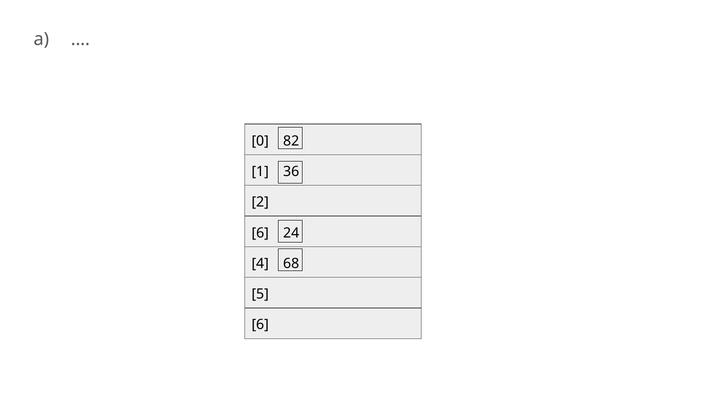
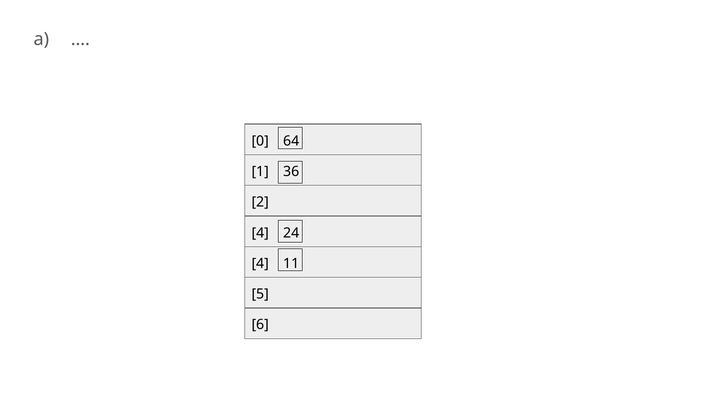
82: 82 -> 64
6 at (260, 232): 6 -> 4
68: 68 -> 11
